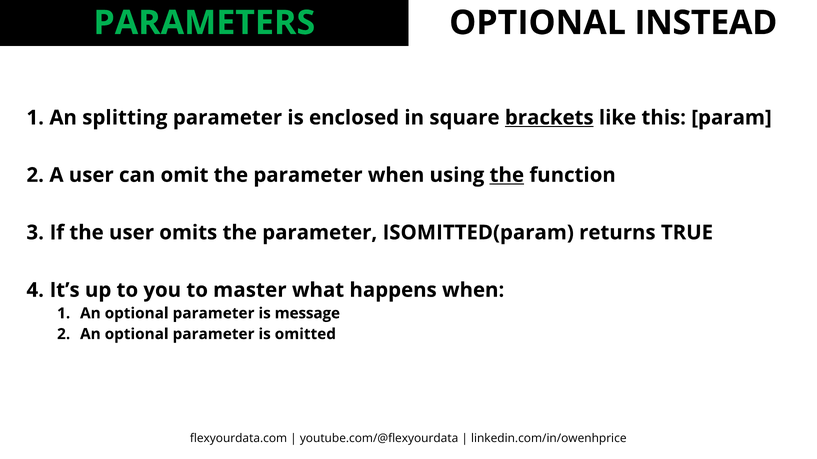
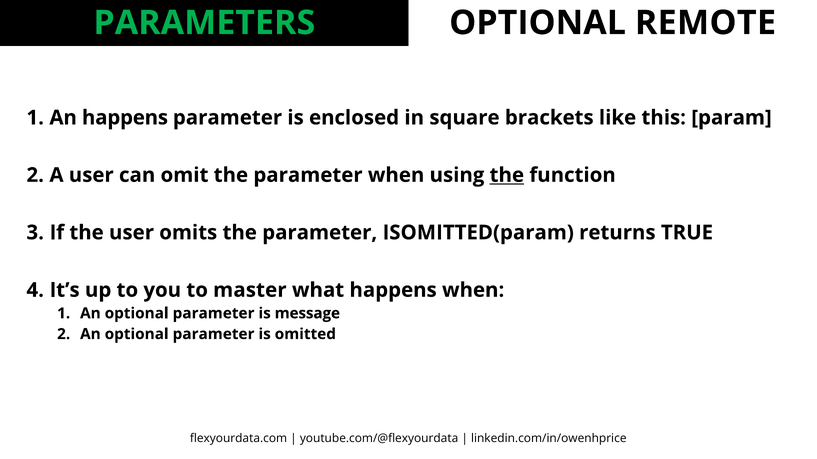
INSTEAD: INSTEAD -> REMOTE
An splitting: splitting -> happens
brackets underline: present -> none
